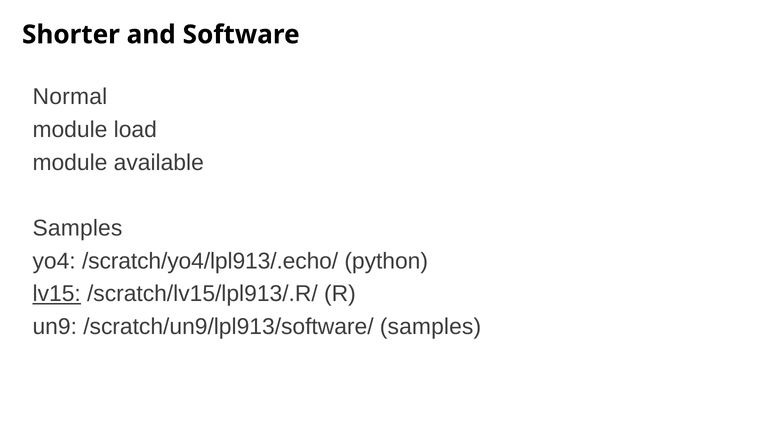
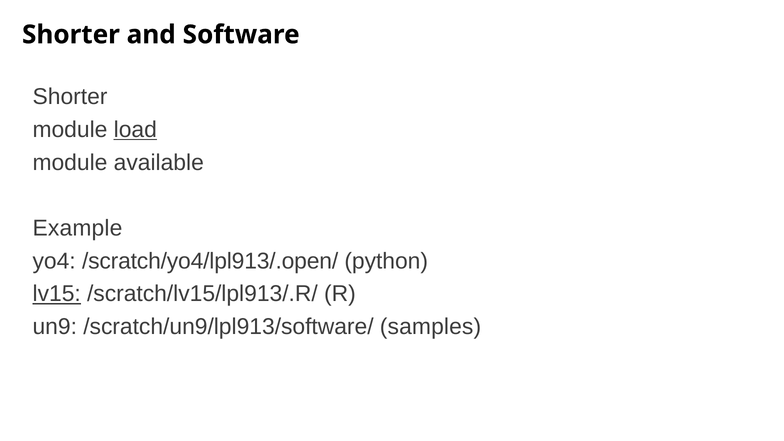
Normal at (70, 97): Normal -> Shorter
load underline: none -> present
Samples at (78, 228): Samples -> Example
/scratch/yo4/lpl913/.echo/: /scratch/yo4/lpl913/.echo/ -> /scratch/yo4/lpl913/.open/
